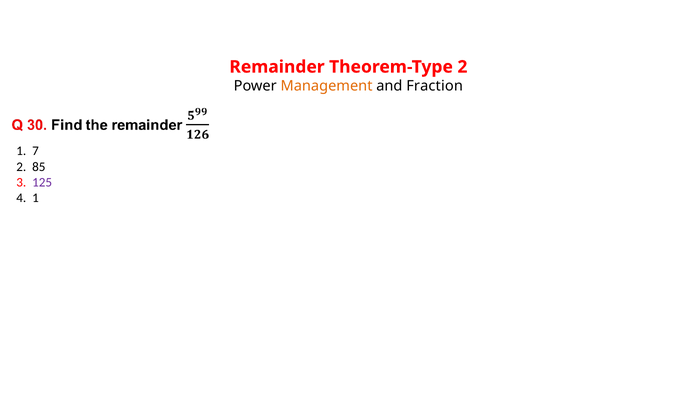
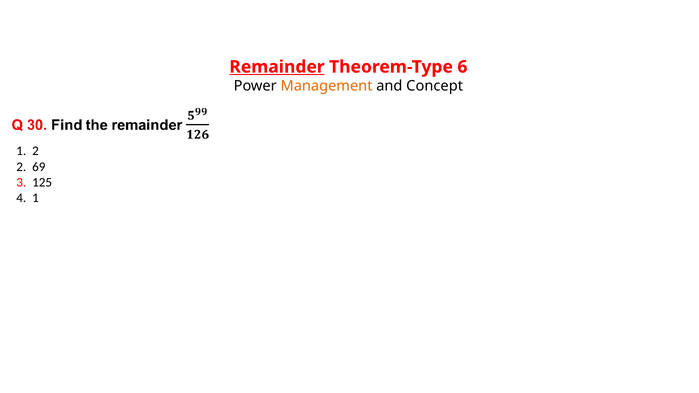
Remainder underline: none -> present
Theorem-Type 2: 2 -> 6
Fraction: Fraction -> Concept
1 7: 7 -> 2
85: 85 -> 69
125 colour: purple -> black
